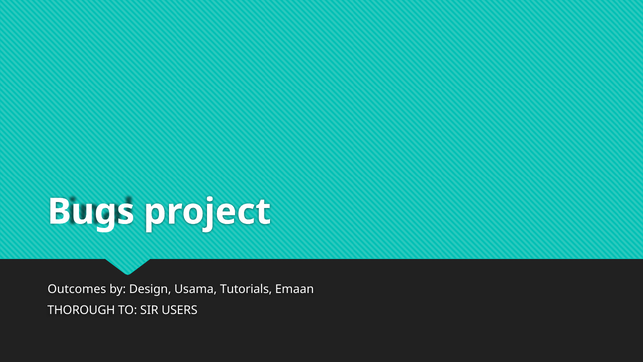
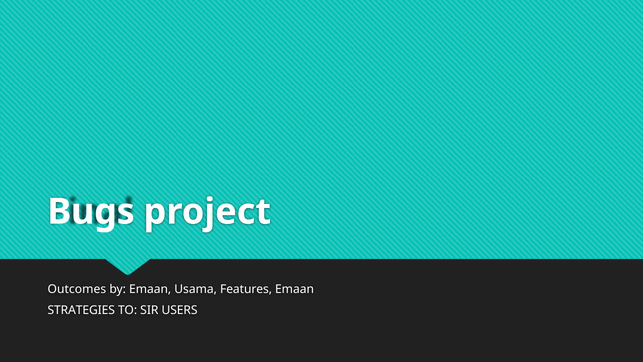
by Design: Design -> Emaan
Tutorials: Tutorials -> Features
THOROUGH: THOROUGH -> STRATEGIES
